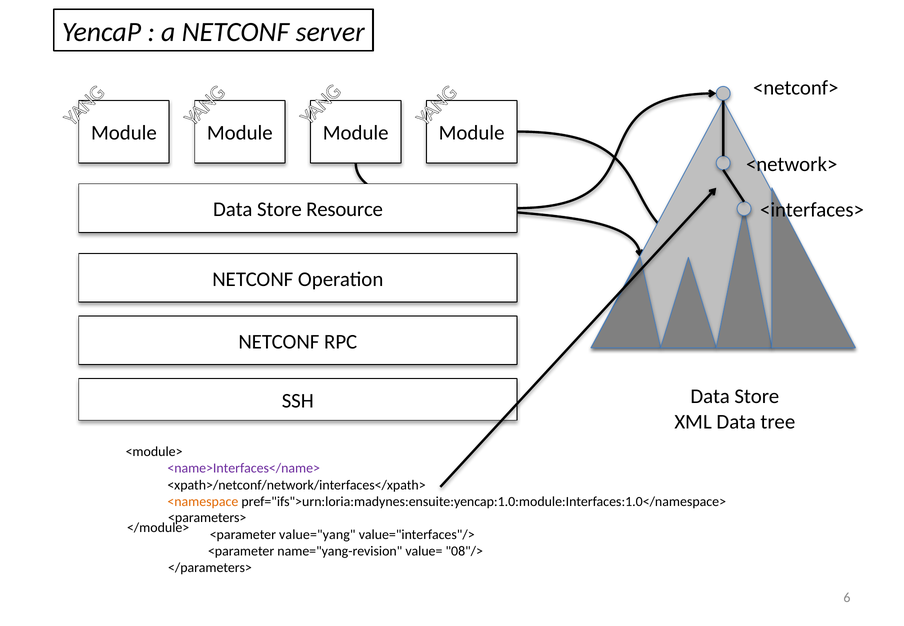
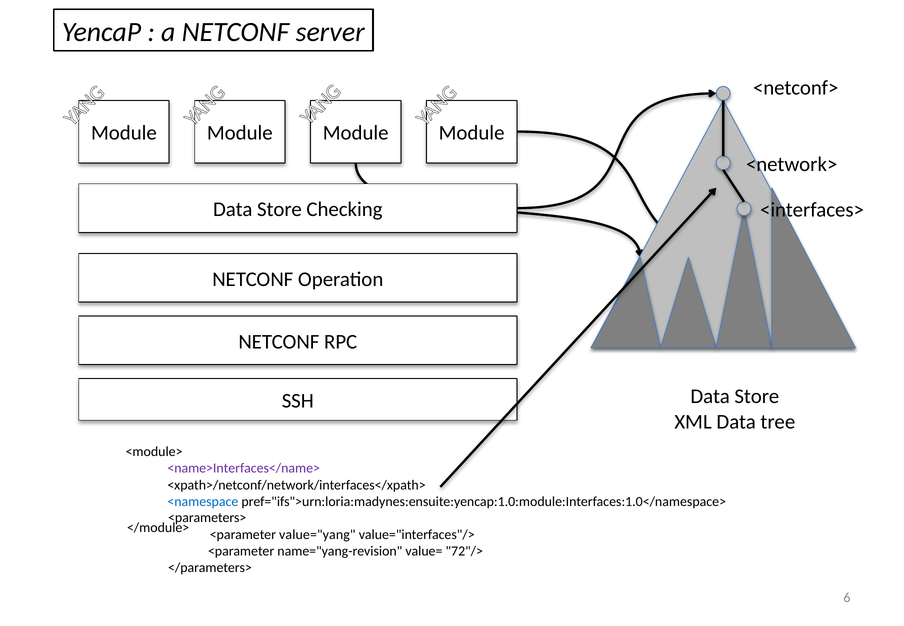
Resource: Resource -> Checking
<namespace colour: orange -> blue
08"/>: 08"/> -> 72"/>
